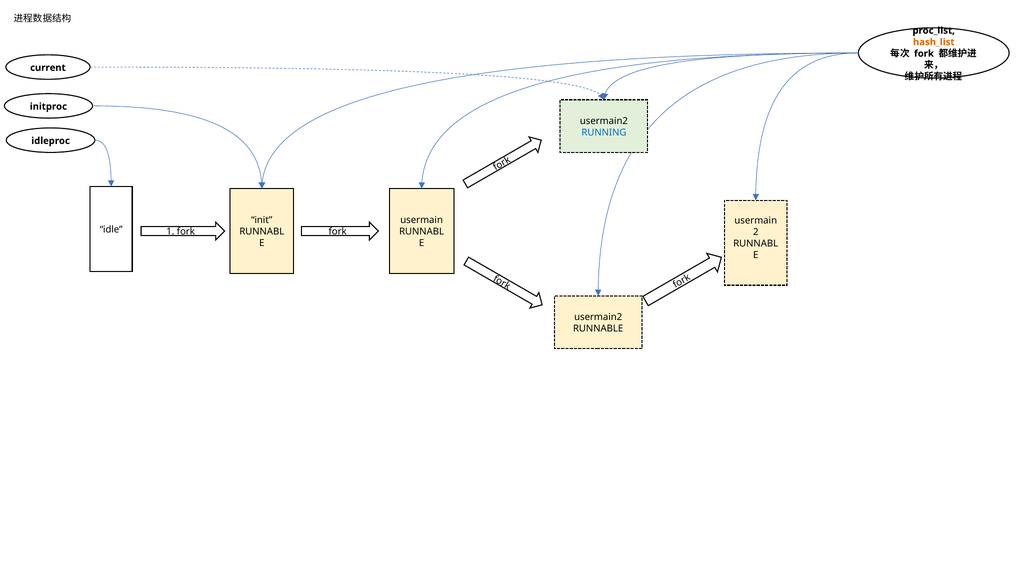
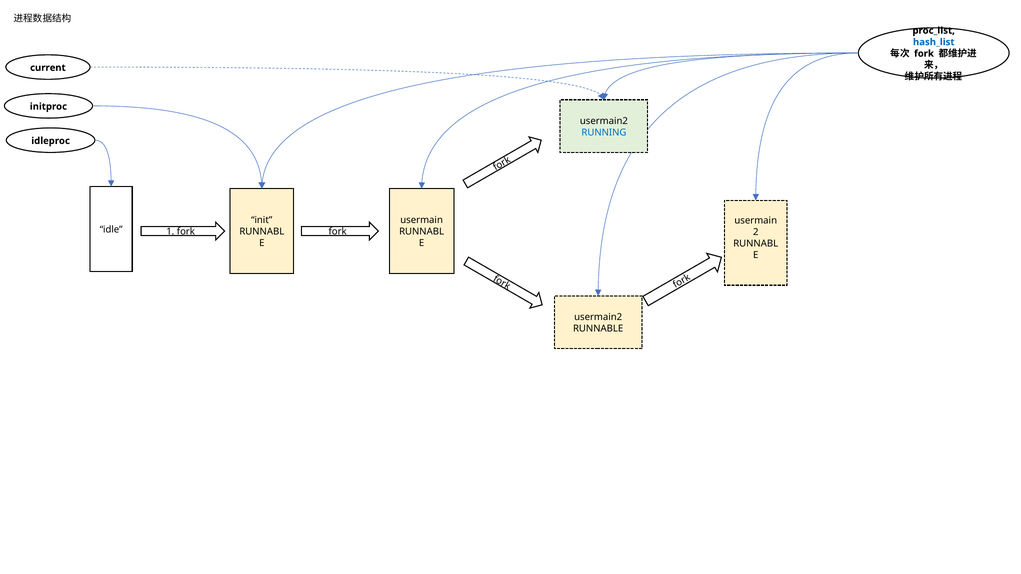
hash_list colour: orange -> blue
